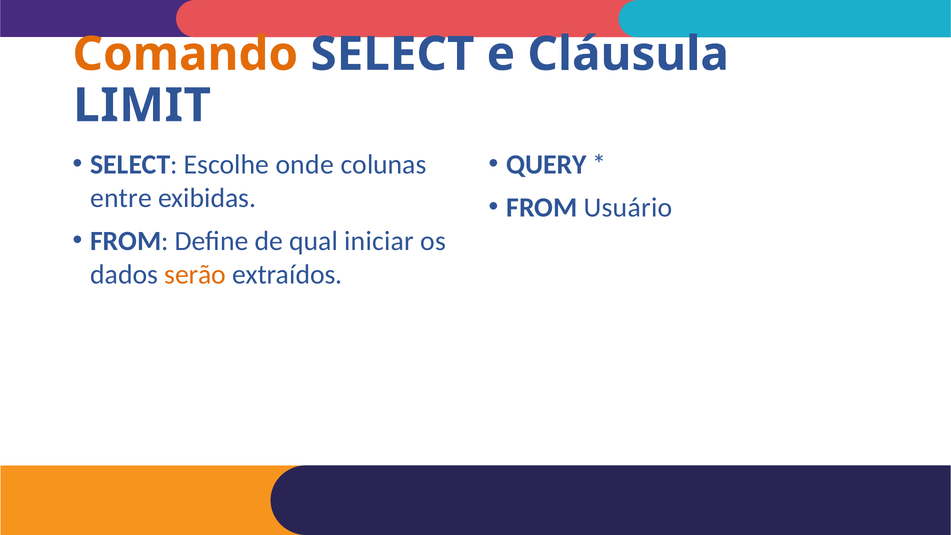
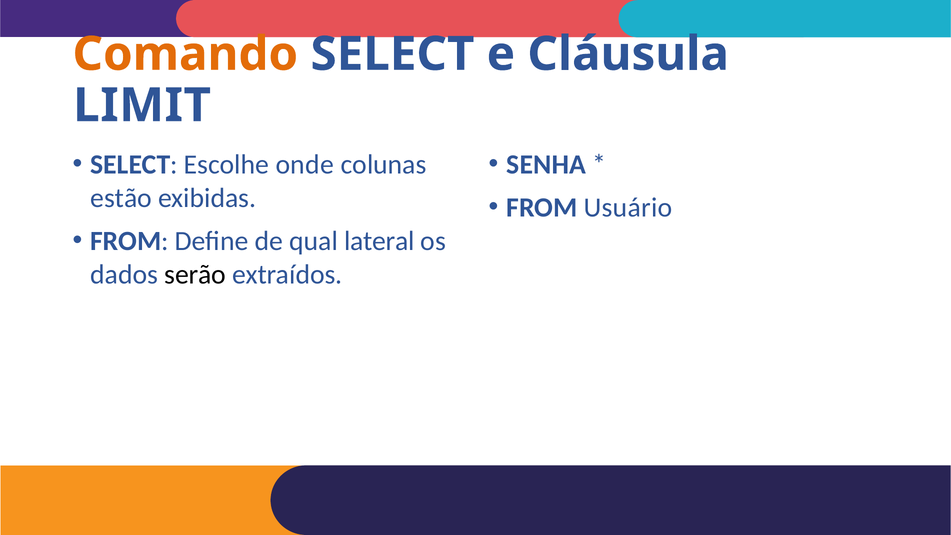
QUERY: QUERY -> SENHA
entre: entre -> estão
iniciar: iniciar -> lateral
serão colour: orange -> black
